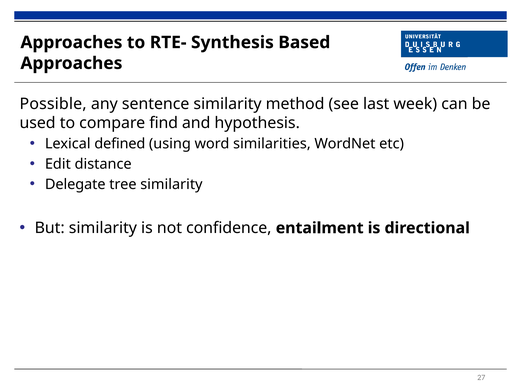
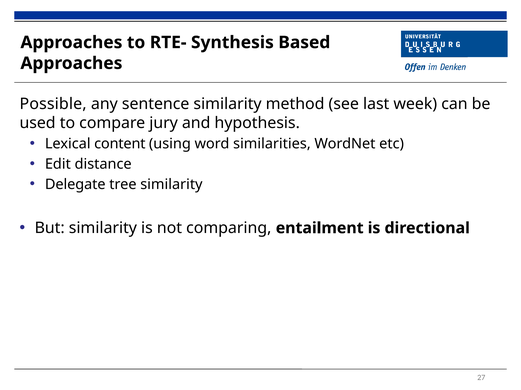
find: find -> jury
defined: defined -> content
confidence: confidence -> comparing
